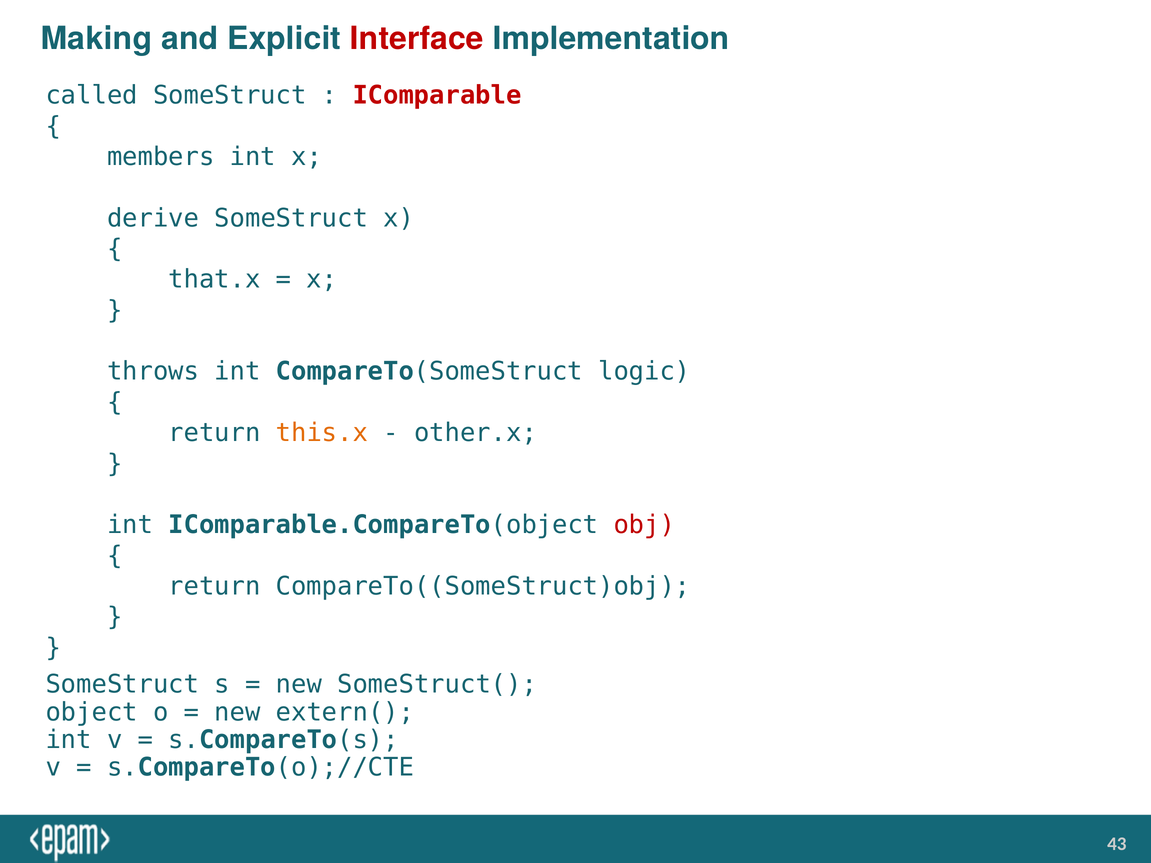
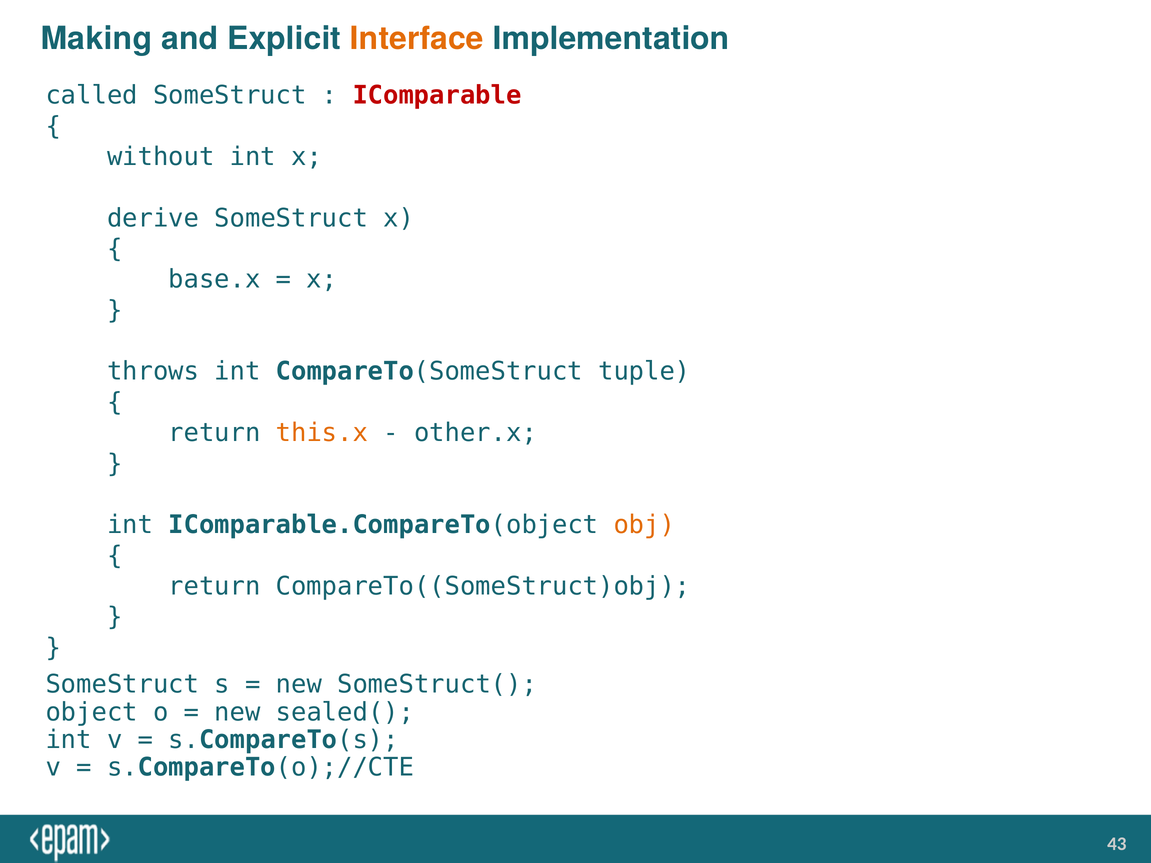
Interface colour: red -> orange
members: members -> without
that.x: that.x -> base.x
logic: logic -> tuple
obj colour: red -> orange
extern(: extern( -> sealed(
